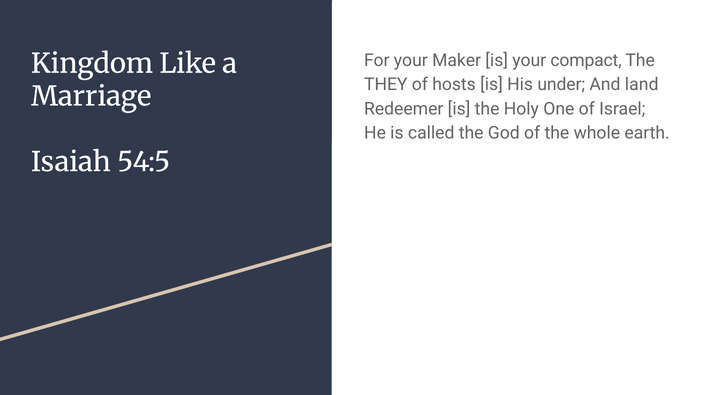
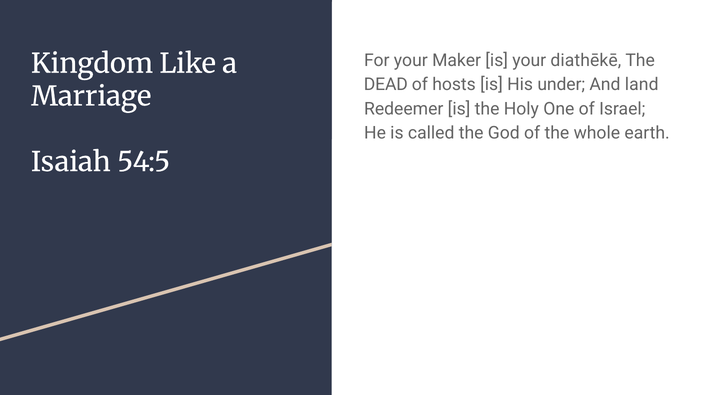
compact: compact -> diathēkē
THEY: THEY -> DEAD
